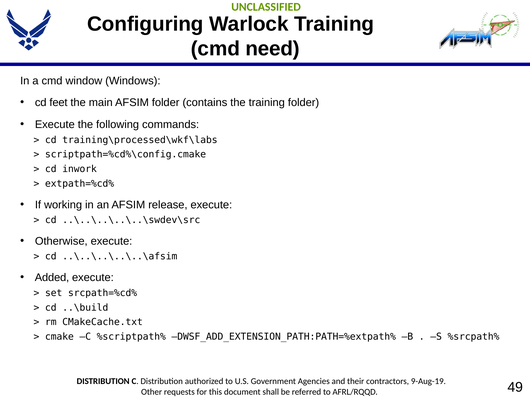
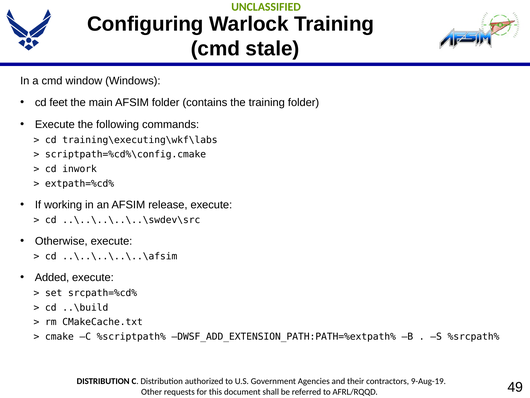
need: need -> stale
training\processed\wkf\labs: training\processed\wkf\labs -> training\executing\wkf\labs
